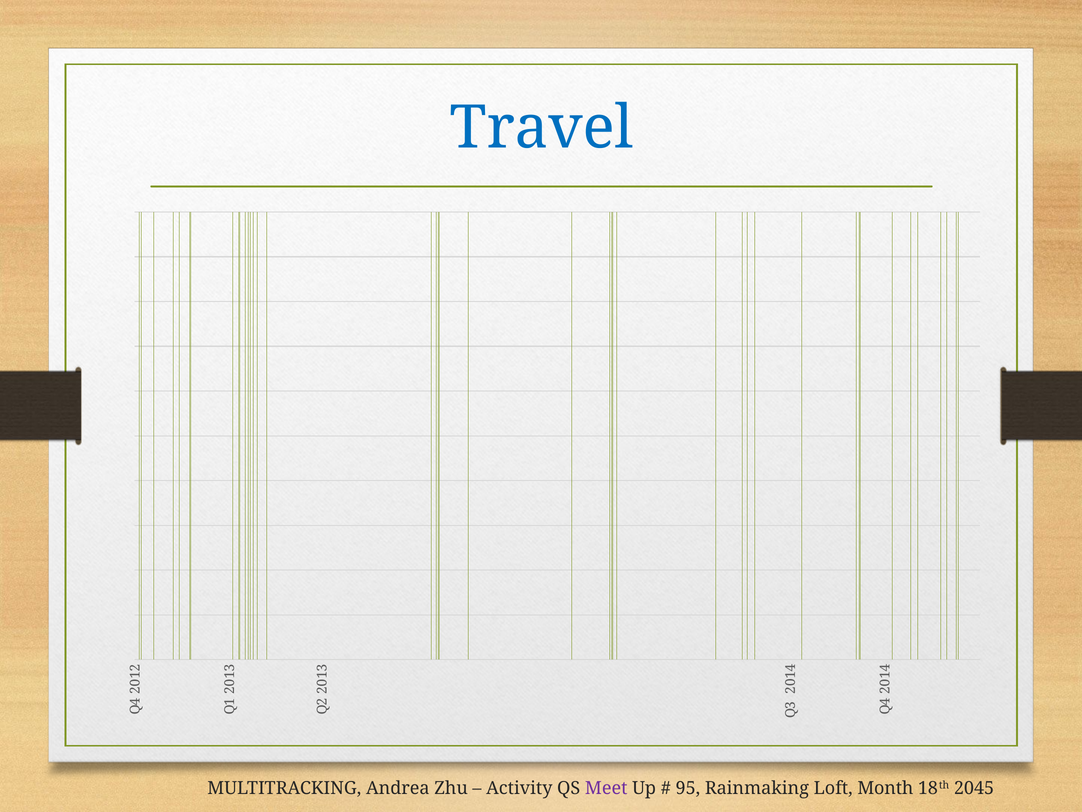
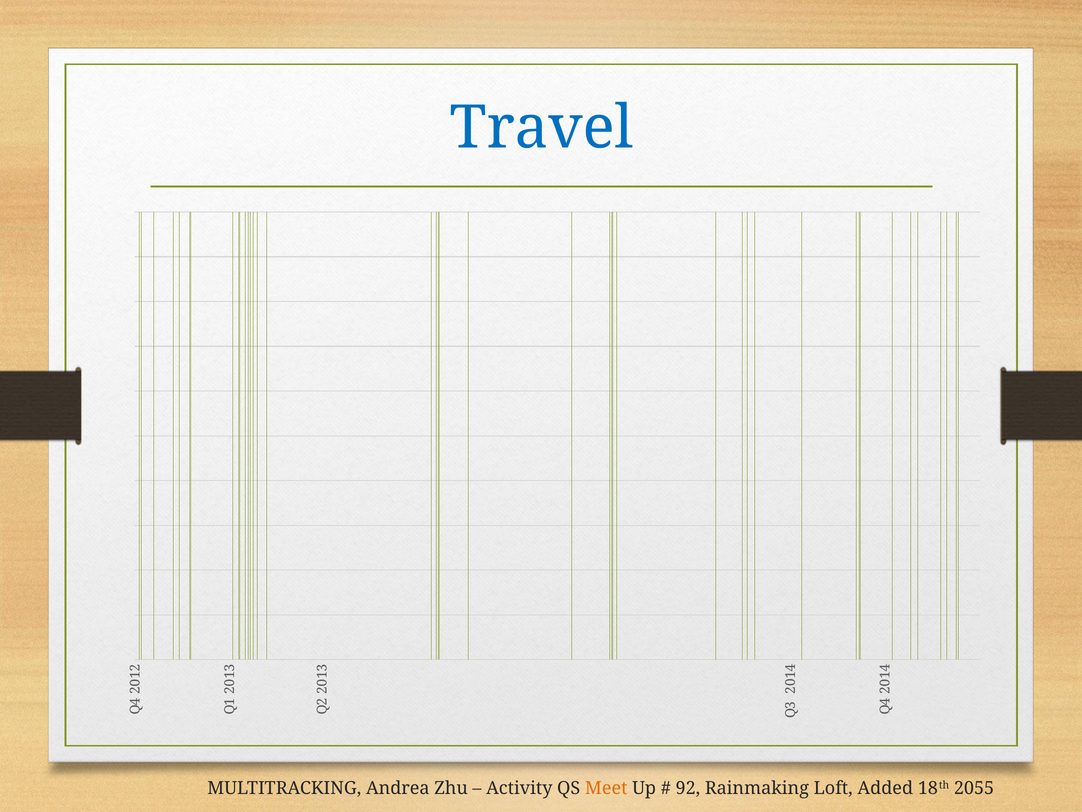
Meet colour: purple -> orange
95: 95 -> 92
Month: Month -> Added
2045: 2045 -> 2055
